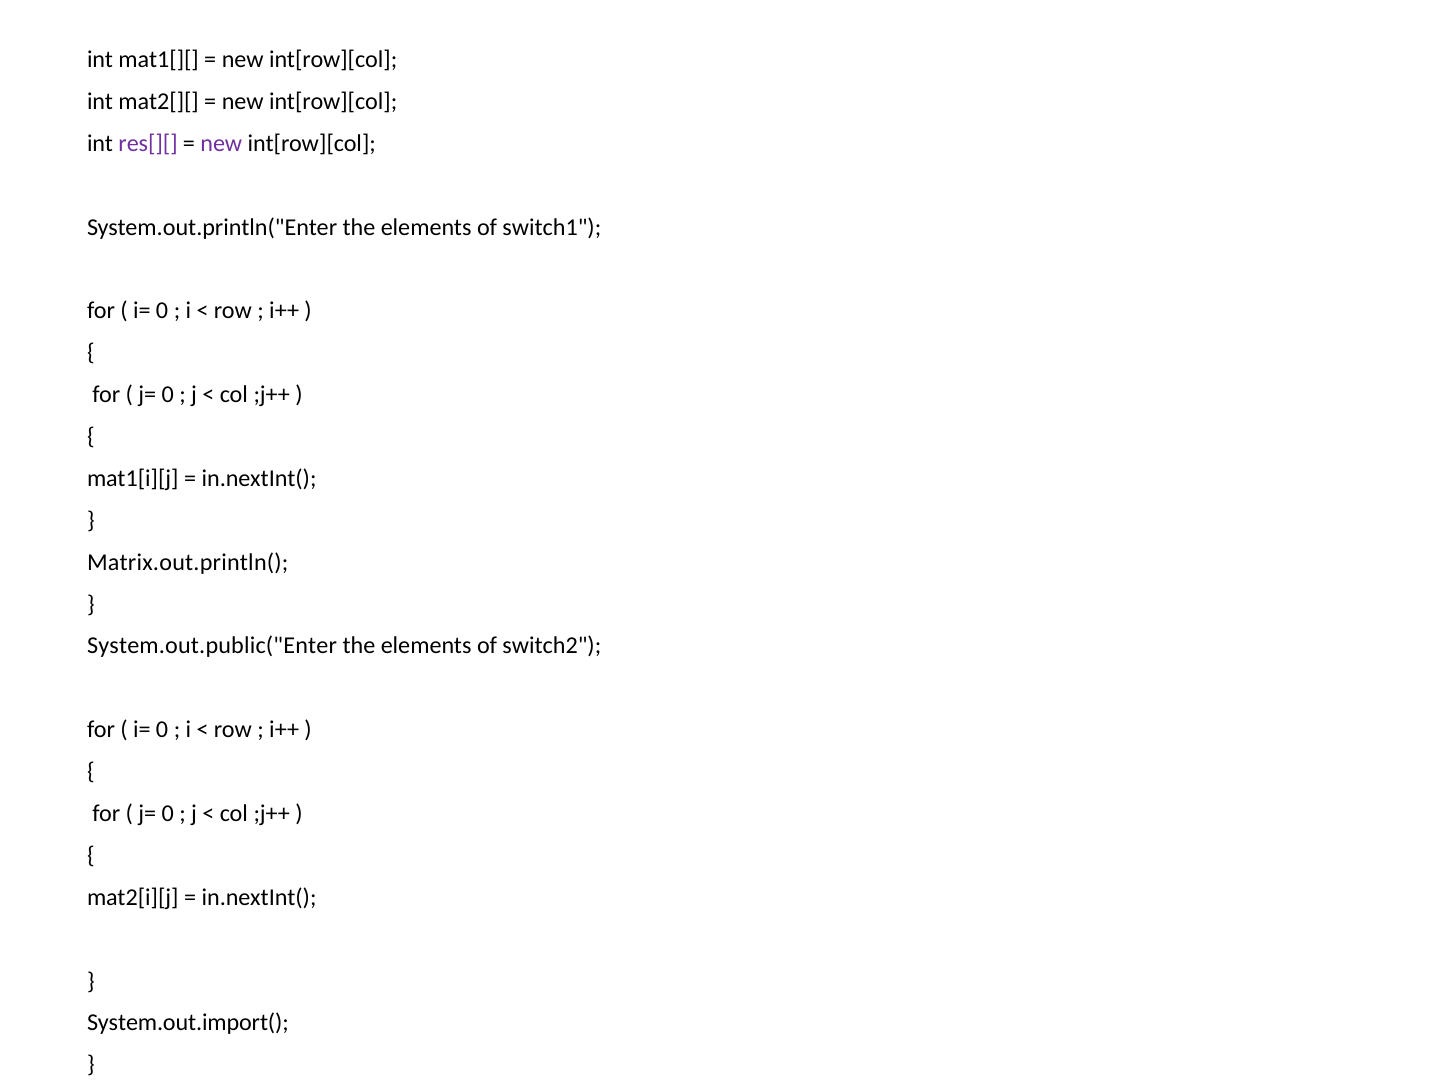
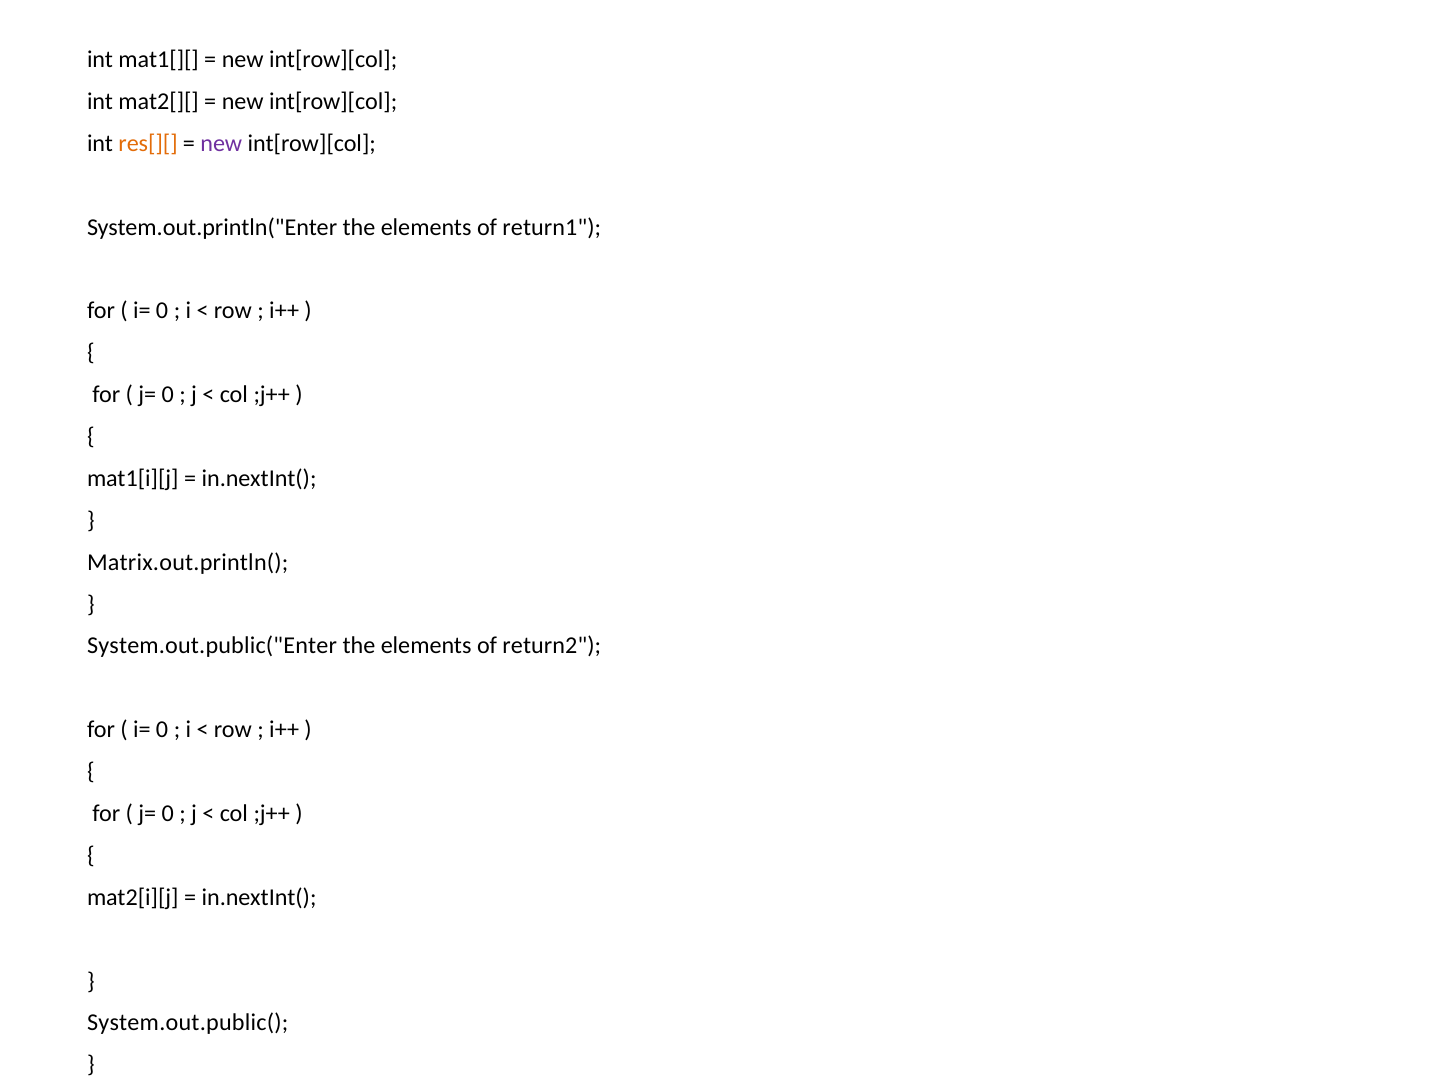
res[][ colour: purple -> orange
switch1: switch1 -> return1
switch2: switch2 -> return2
System.out.import(: System.out.import( -> System.out.public(
